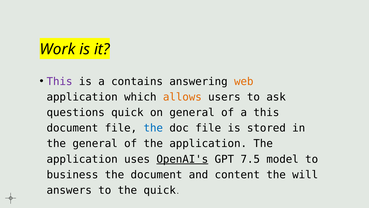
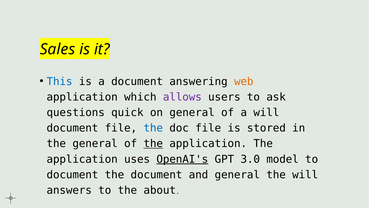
Work: Work -> Sales
This at (60, 81) colour: purple -> blue
a contains: contains -> document
allows colour: orange -> purple
a this: this -> will
the at (153, 143) underline: none -> present
7.5: 7.5 -> 3.0
business at (72, 174): business -> document
and content: content -> general
the quick: quick -> about
